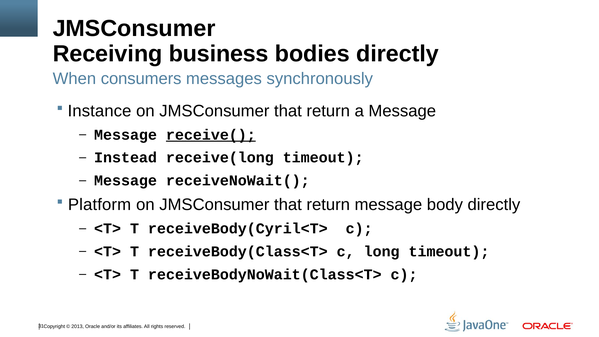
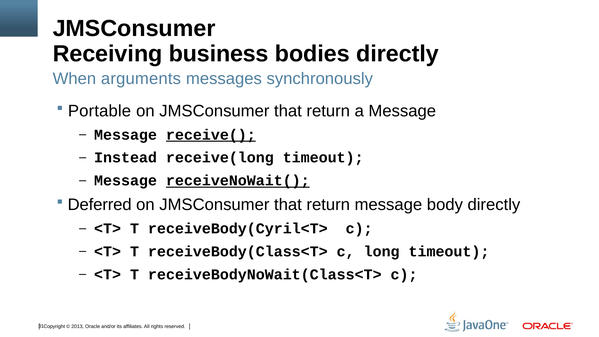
consumers: consumers -> arguments
Instance: Instance -> Portable
receiveNoWait( underline: none -> present
Platform: Platform -> Deferred
